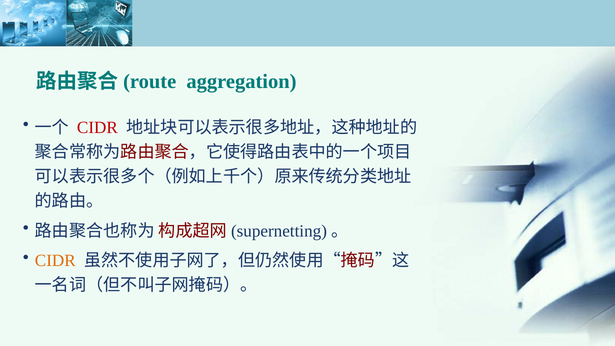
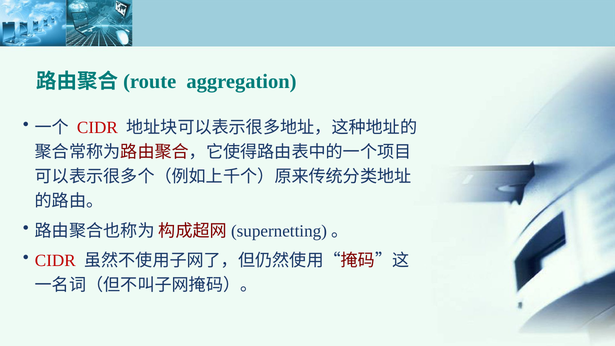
CIDR at (55, 261) colour: orange -> red
